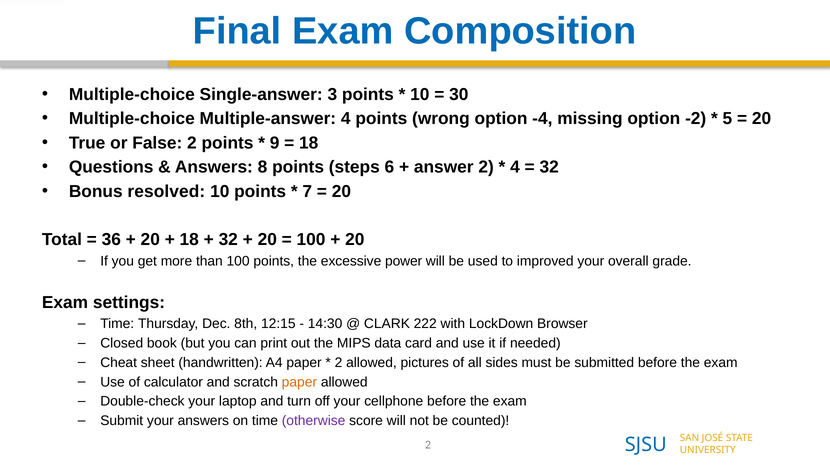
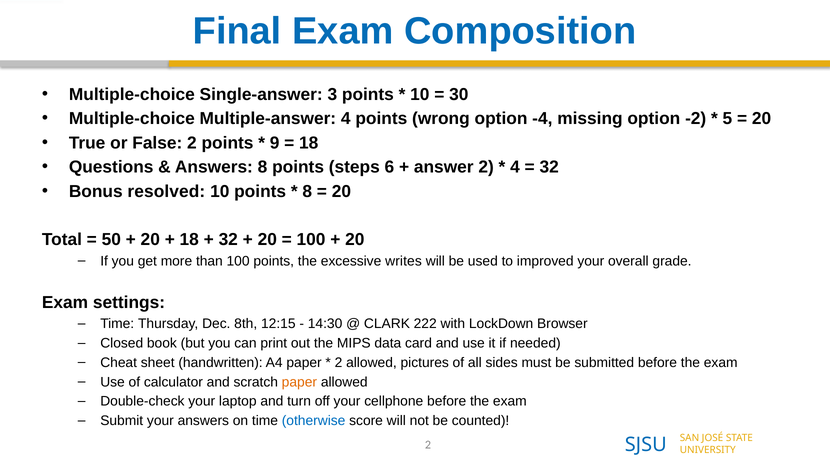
7 at (307, 191): 7 -> 8
36: 36 -> 50
power: power -> writes
otherwise colour: purple -> blue
